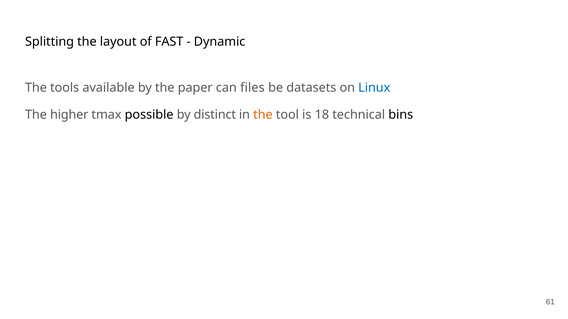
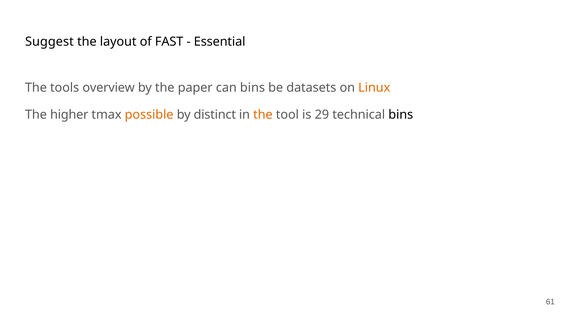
Splitting: Splitting -> Suggest
Dynamic: Dynamic -> Essential
available: available -> overview
can files: files -> bins
Linux colour: blue -> orange
possible colour: black -> orange
18: 18 -> 29
